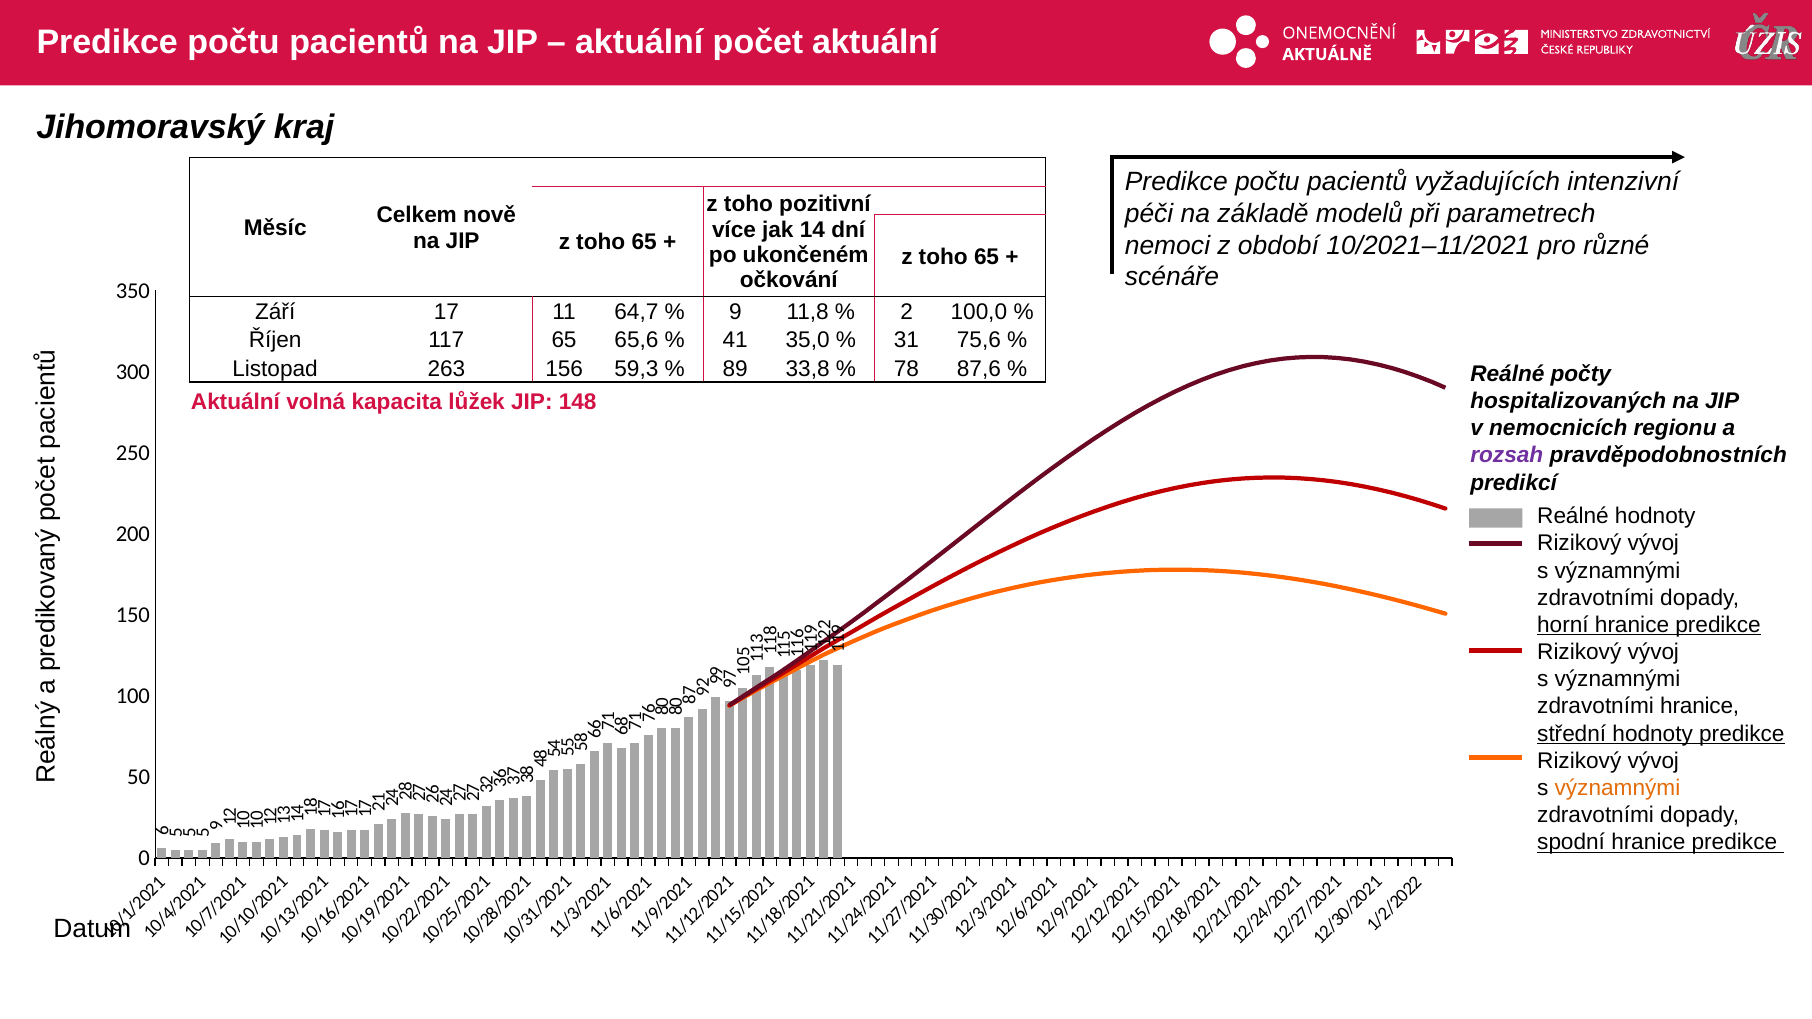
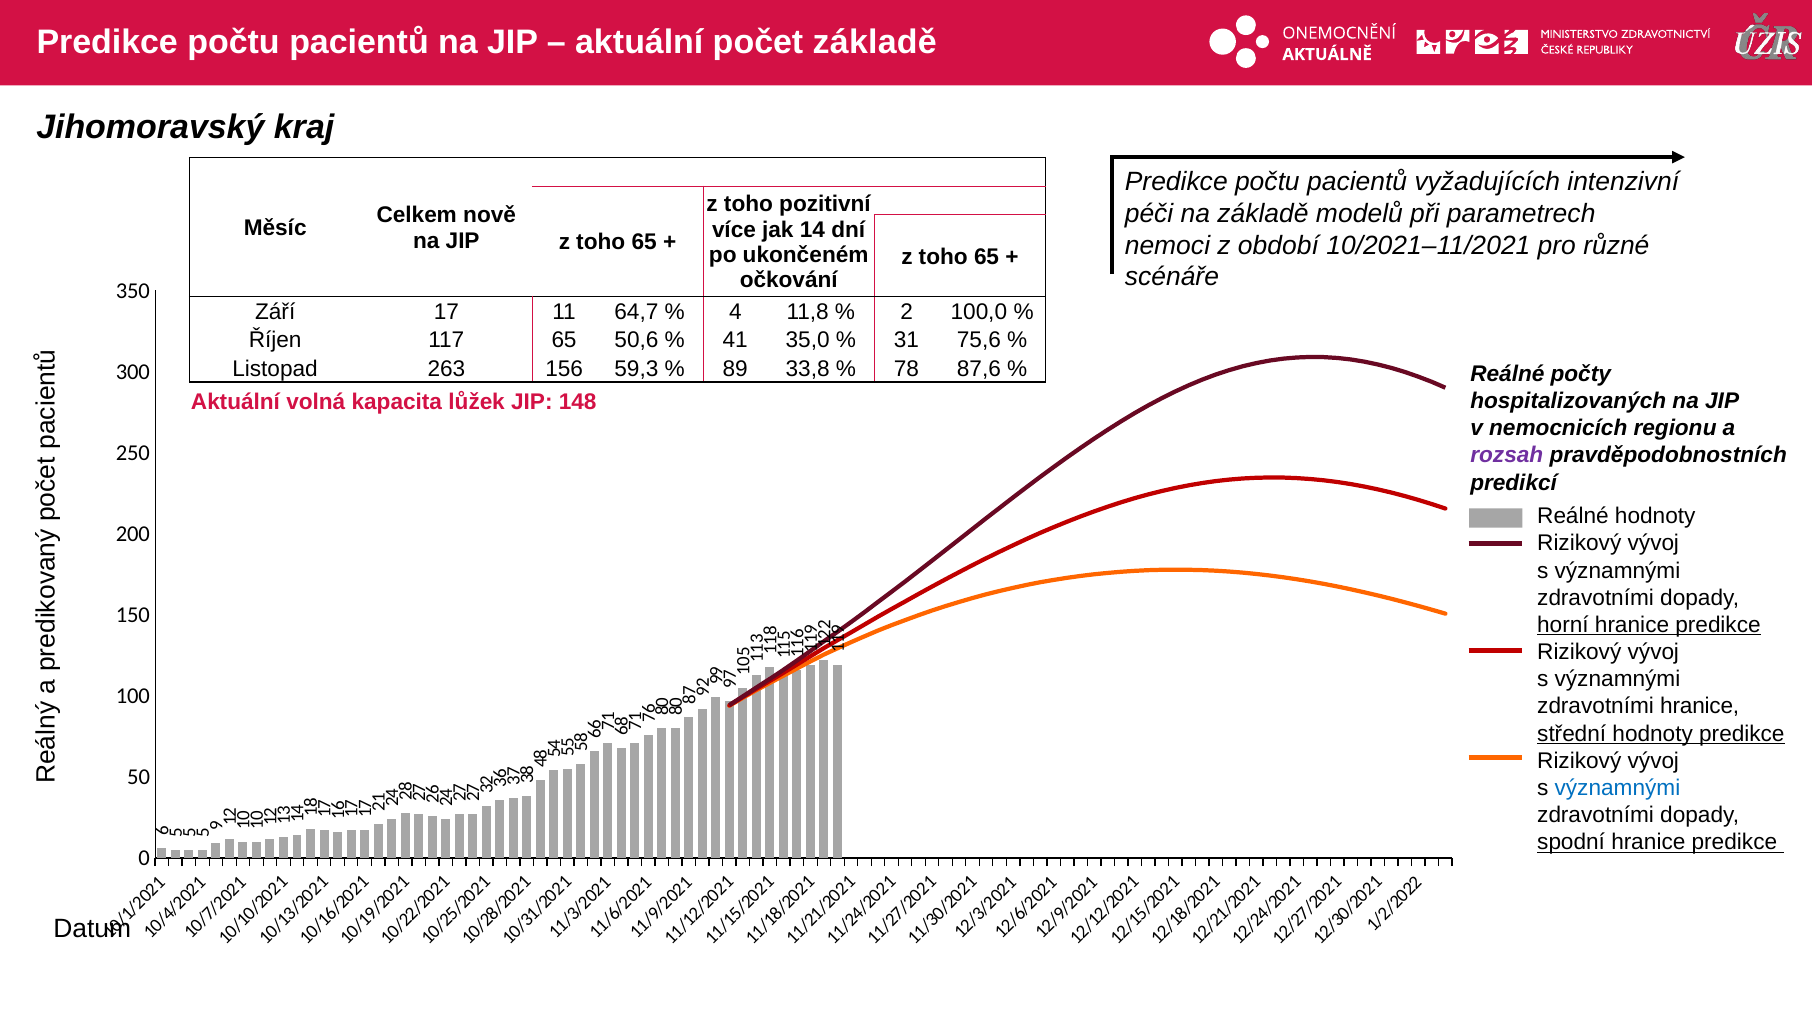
počet aktuální: aktuální -> základě
9 at (735, 312): 9 -> 4
65,6: 65,6 -> 50,6
významnými at (1617, 788) colour: orange -> blue
